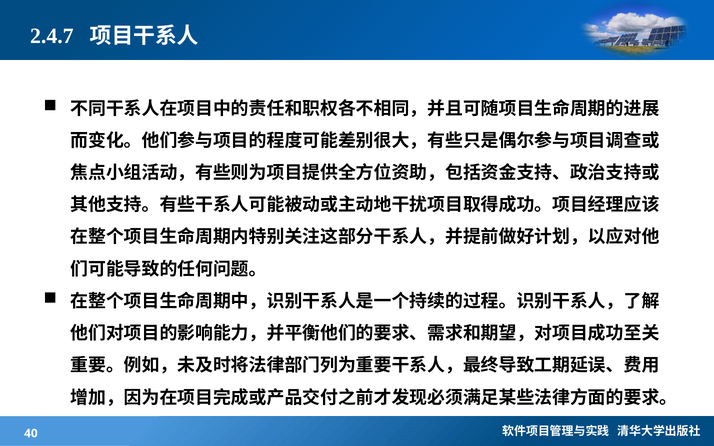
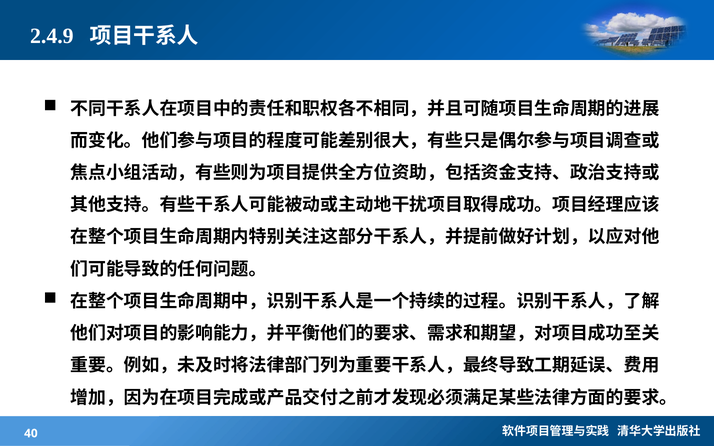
2.4.7: 2.4.7 -> 2.4.9
